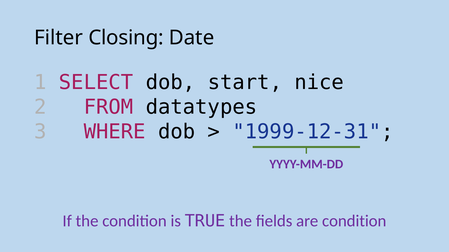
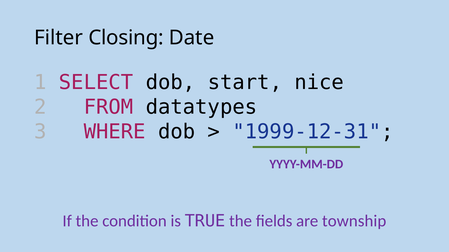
are condition: condition -> township
